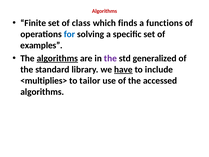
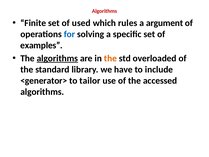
class: class -> used
finds: finds -> rules
functions: functions -> argument
the at (110, 58) colour: purple -> orange
generalized: generalized -> overloaded
have underline: present -> none
<multiplies>: <multiplies> -> <generator>
